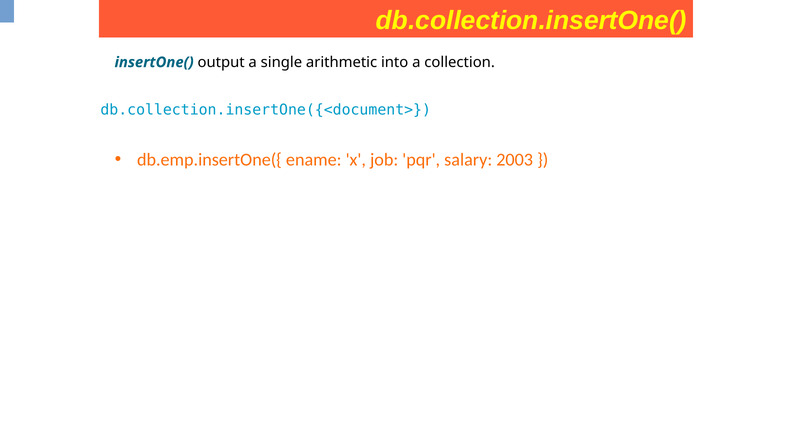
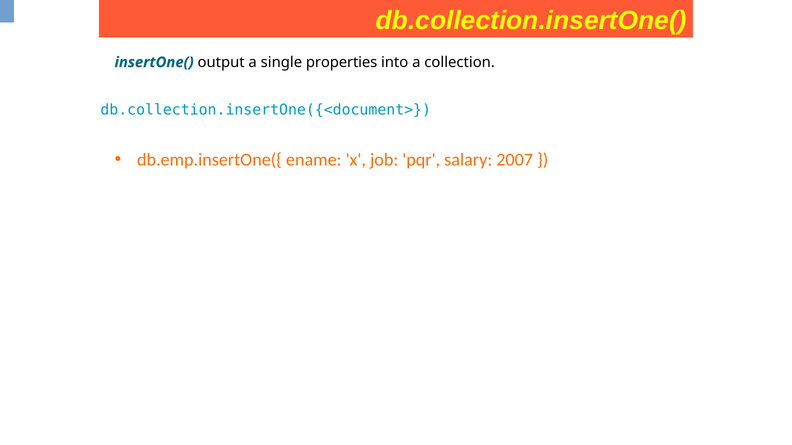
arithmetic: arithmetic -> properties
2003: 2003 -> 2007
